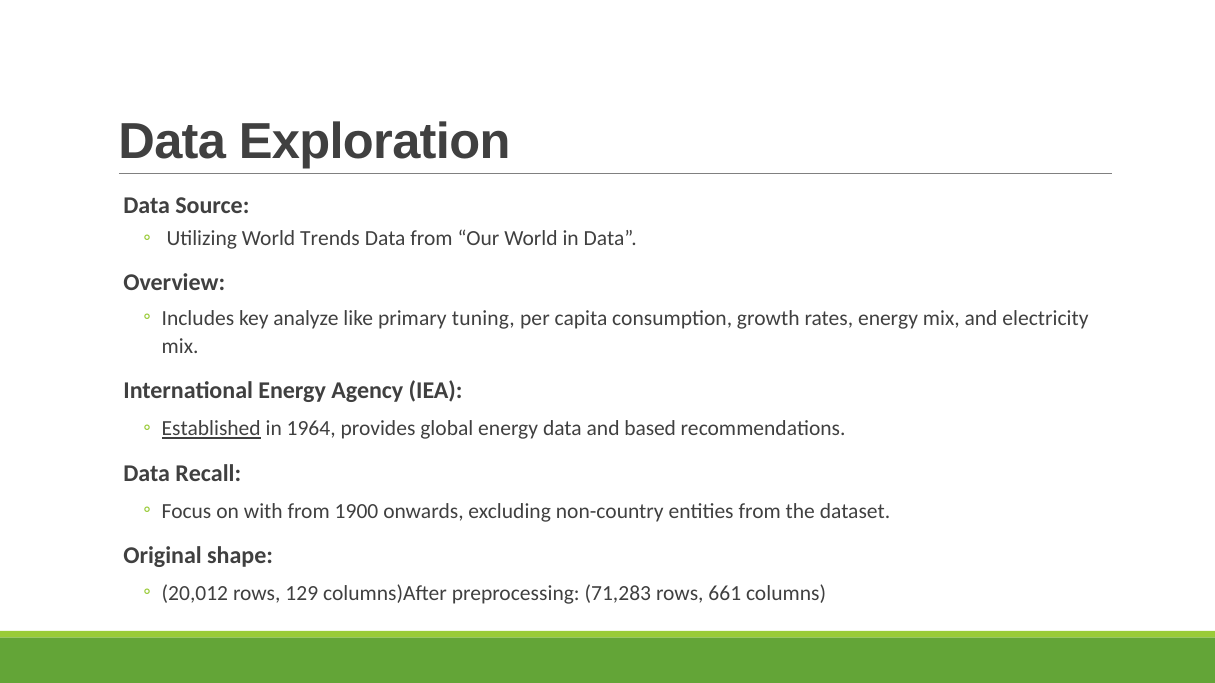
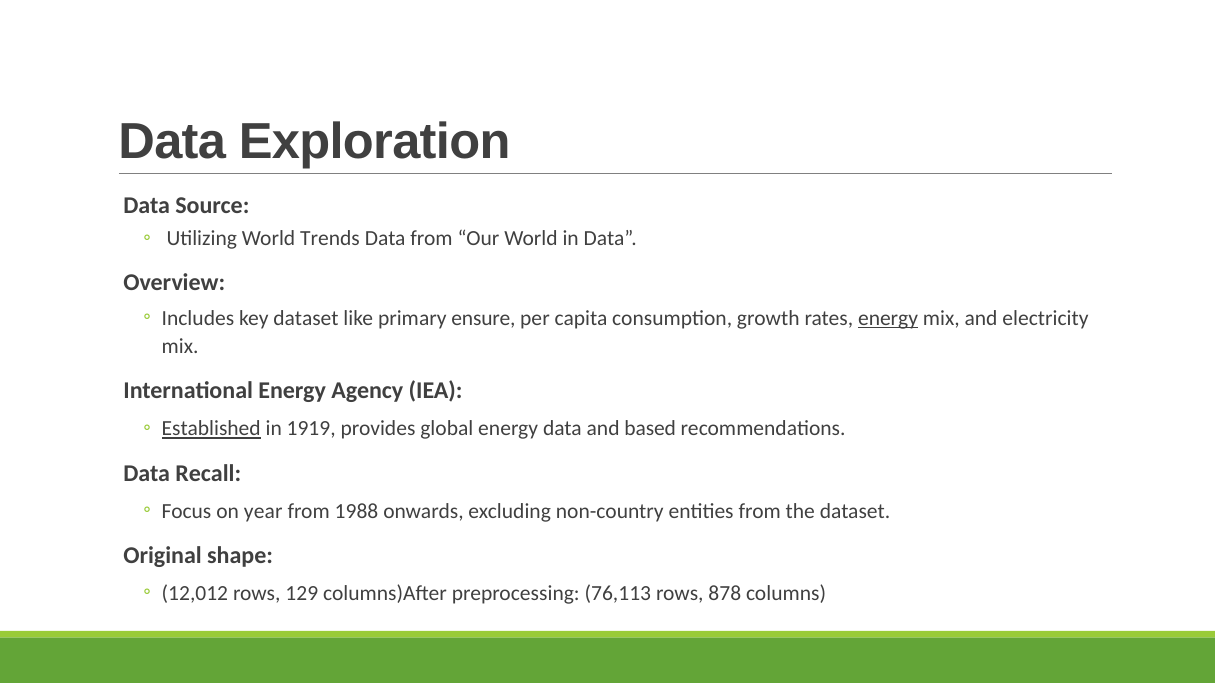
key analyze: analyze -> dataset
tuning: tuning -> ensure
energy at (888, 318) underline: none -> present
1964: 1964 -> 1919
with: with -> year
1900: 1900 -> 1988
20,012: 20,012 -> 12,012
71,283: 71,283 -> 76,113
661: 661 -> 878
